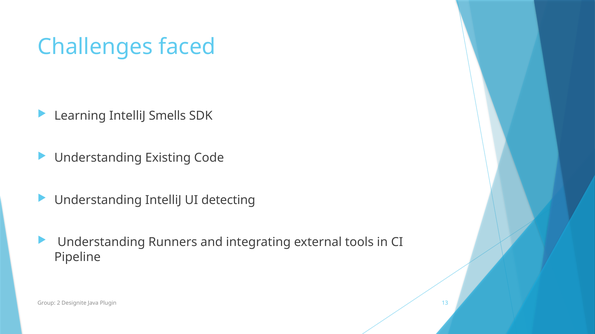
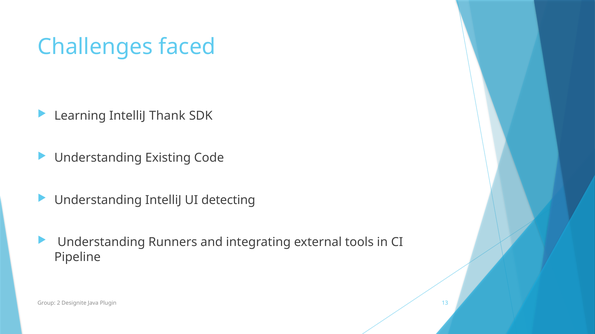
Smells: Smells -> Thank
